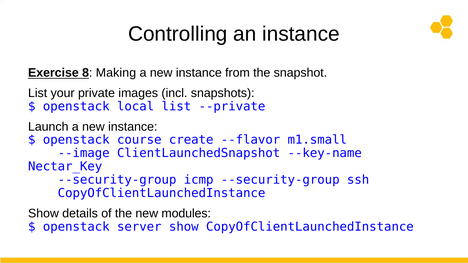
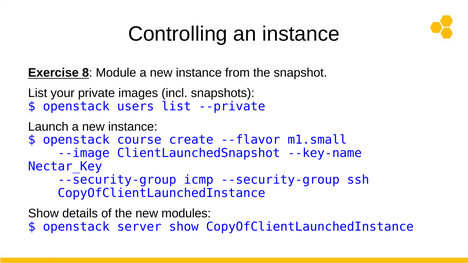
Making: Making -> Module
local: local -> users
